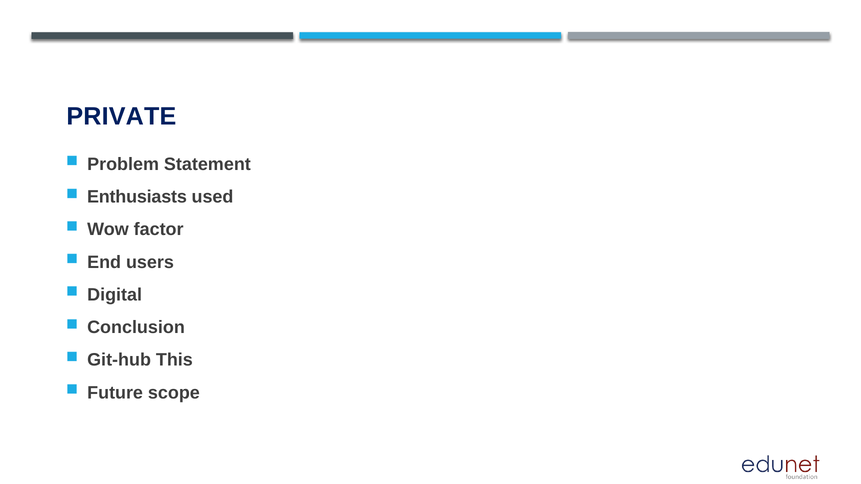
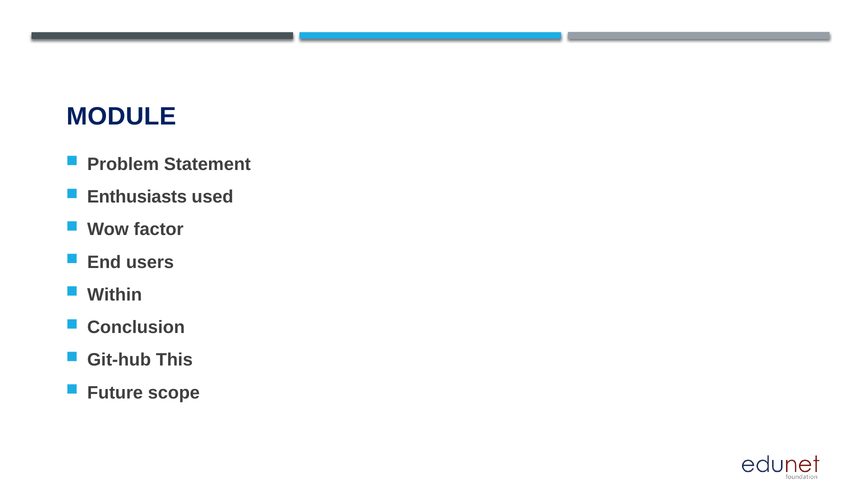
PRIVATE: PRIVATE -> MODULE
Digital: Digital -> Within
